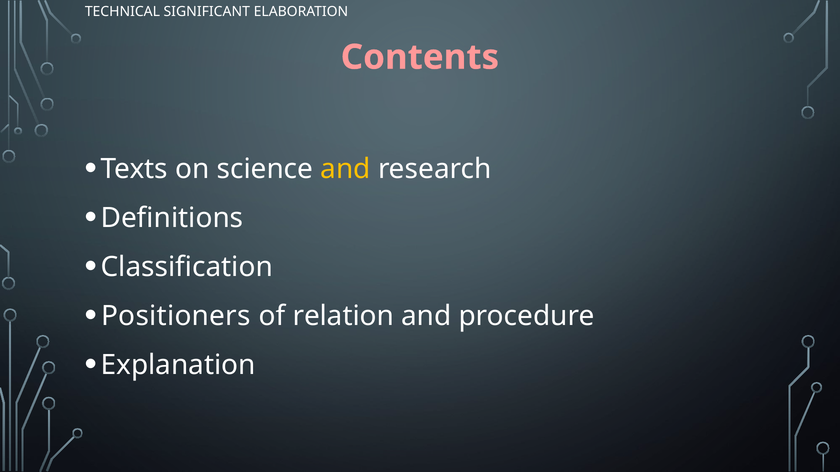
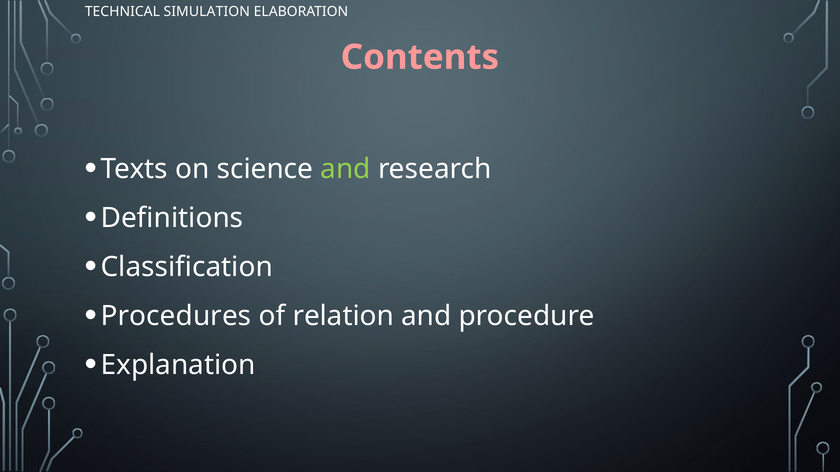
SIGNIFICANT: SIGNIFICANT -> SIMULATION
and at (346, 169) colour: yellow -> light green
Positioners: Positioners -> Procedures
